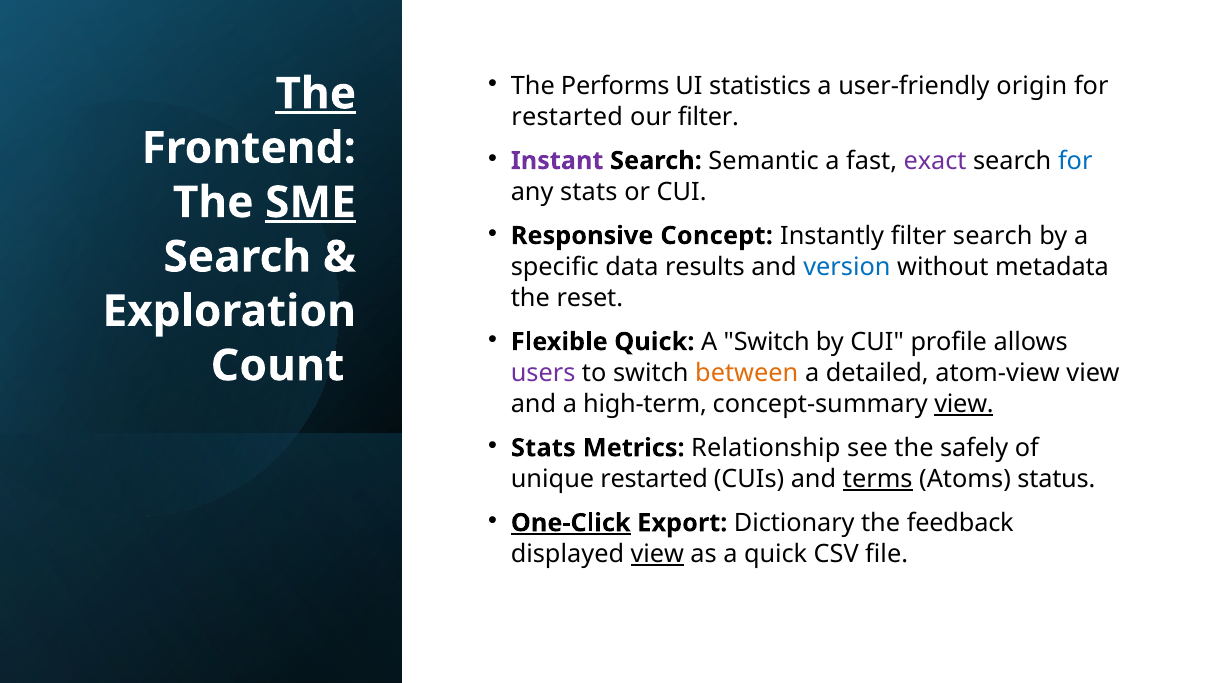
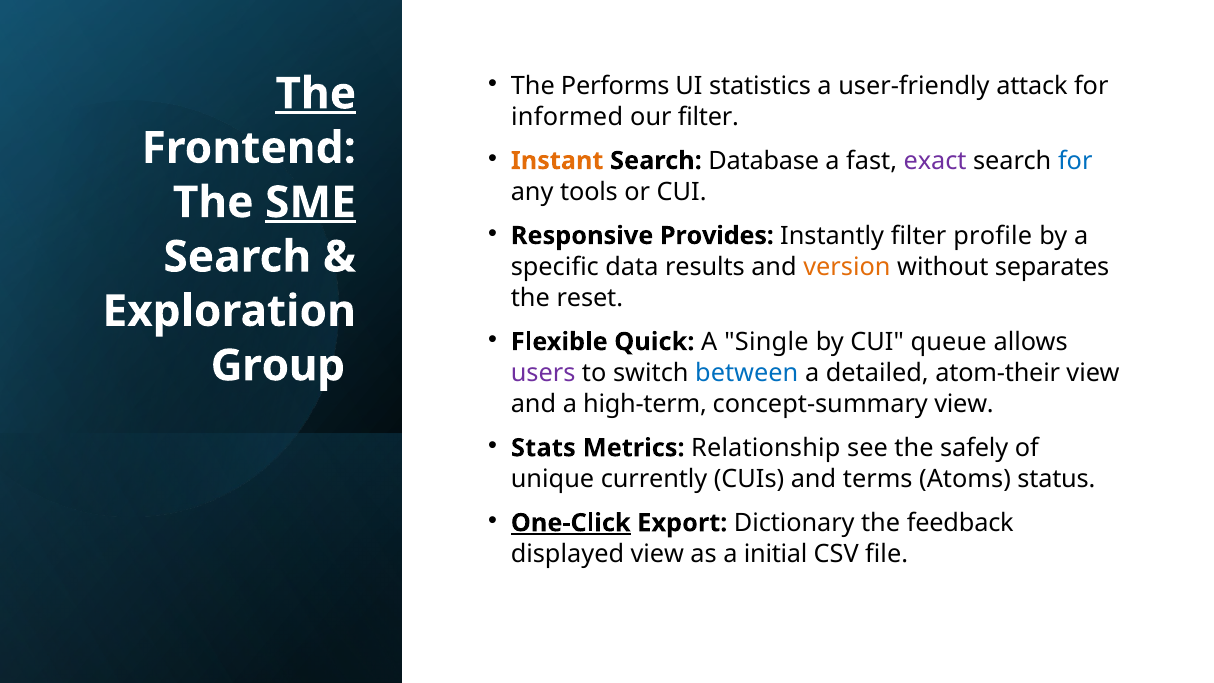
origin: origin -> attack
restarted at (567, 117): restarted -> informed
Instant colour: purple -> orange
Semantic: Semantic -> Database
any stats: stats -> tools
Concept: Concept -> Provides
filter search: search -> profile
version colour: blue -> orange
metadata: metadata -> separates
A Switch: Switch -> Single
profile: profile -> queue
Count: Count -> Group
between colour: orange -> blue
atom-view: atom-view -> atom-their
view at (964, 404) underline: present -> none
unique restarted: restarted -> currently
terms underline: present -> none
view at (657, 554) underline: present -> none
a quick: quick -> initial
